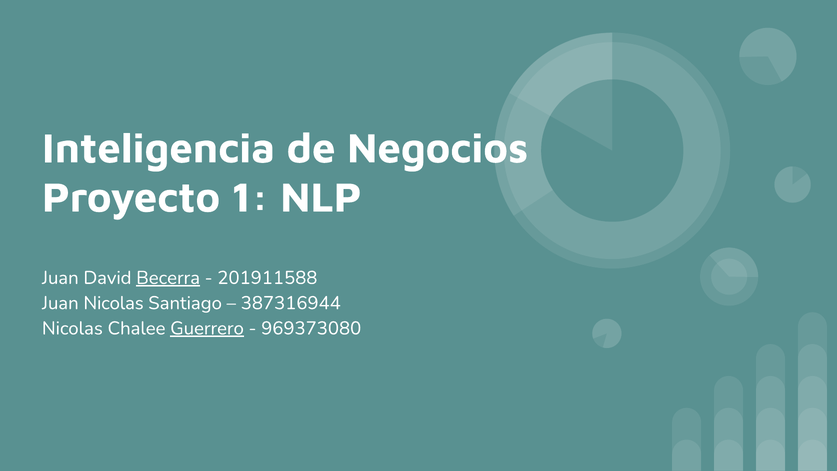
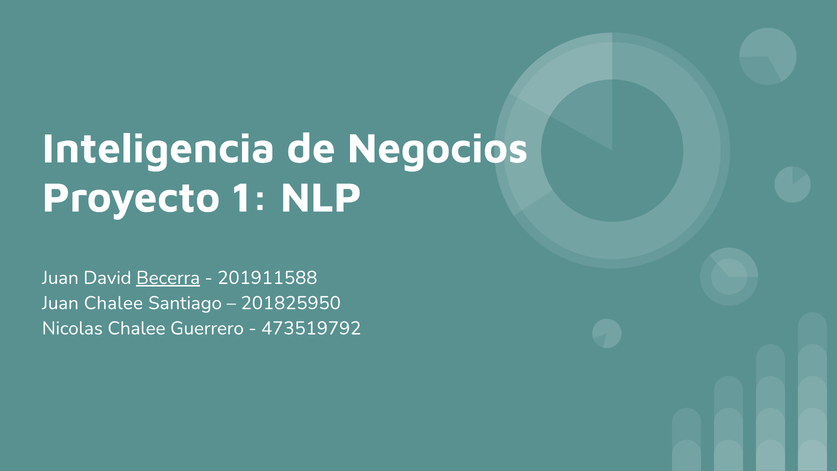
Juan Nicolas: Nicolas -> Chalee
387316944: 387316944 -> 201825950
Guerrero underline: present -> none
969373080: 969373080 -> 473519792
